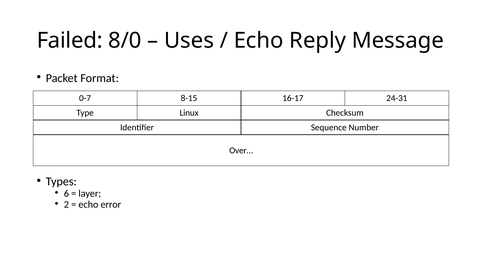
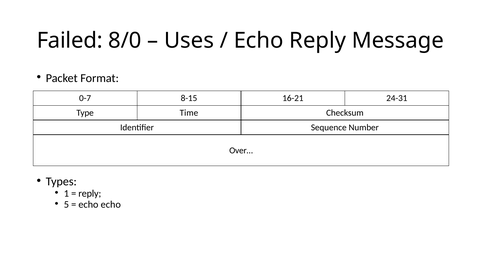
16-17: 16-17 -> 16-21
Linux: Linux -> Time
6: 6 -> 1
layer at (90, 194): layer -> reply
2: 2 -> 5
echo error: error -> echo
